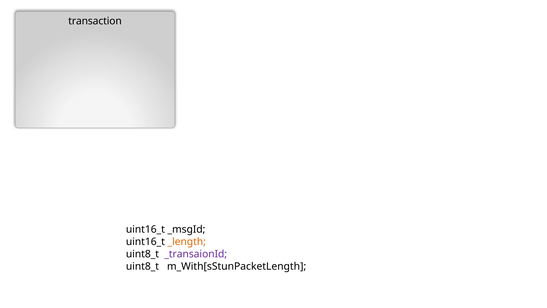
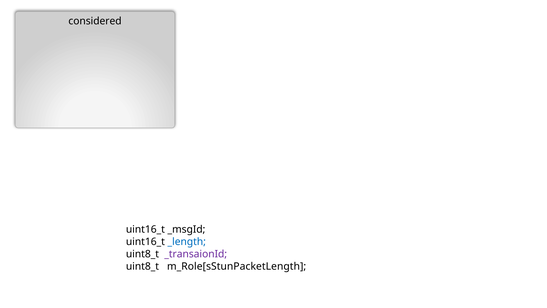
transaction: transaction -> considered
_length colour: orange -> blue
m_With[sStunPacketLength: m_With[sStunPacketLength -> m_Role[sStunPacketLength
